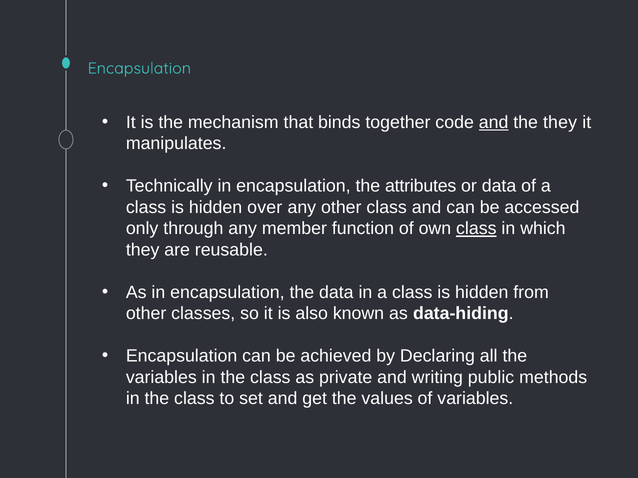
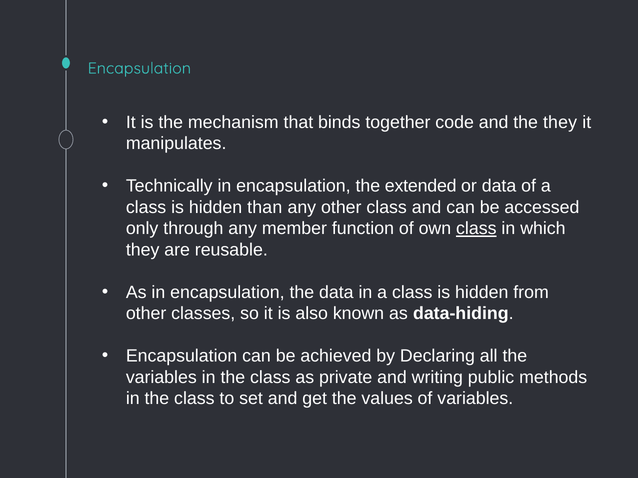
and at (494, 122) underline: present -> none
attributes: attributes -> extended
over: over -> than
